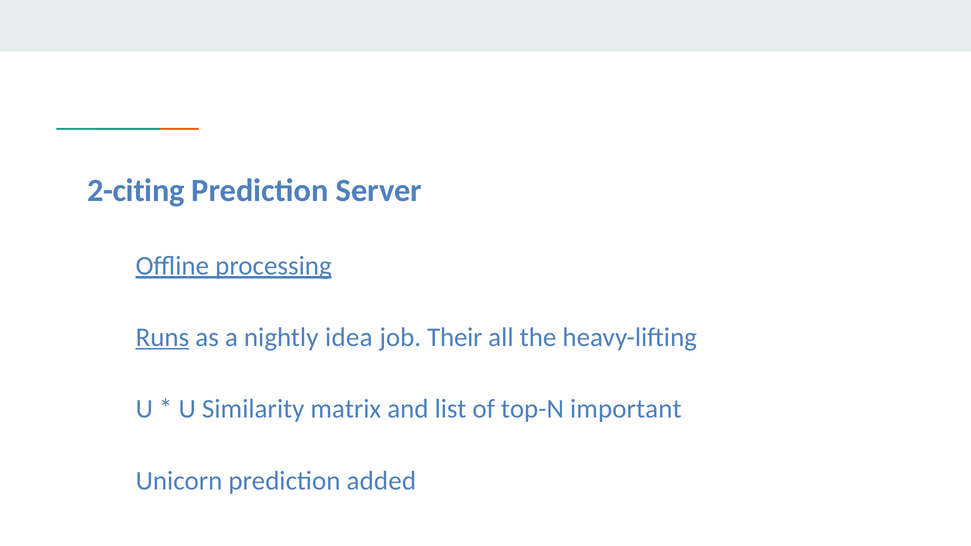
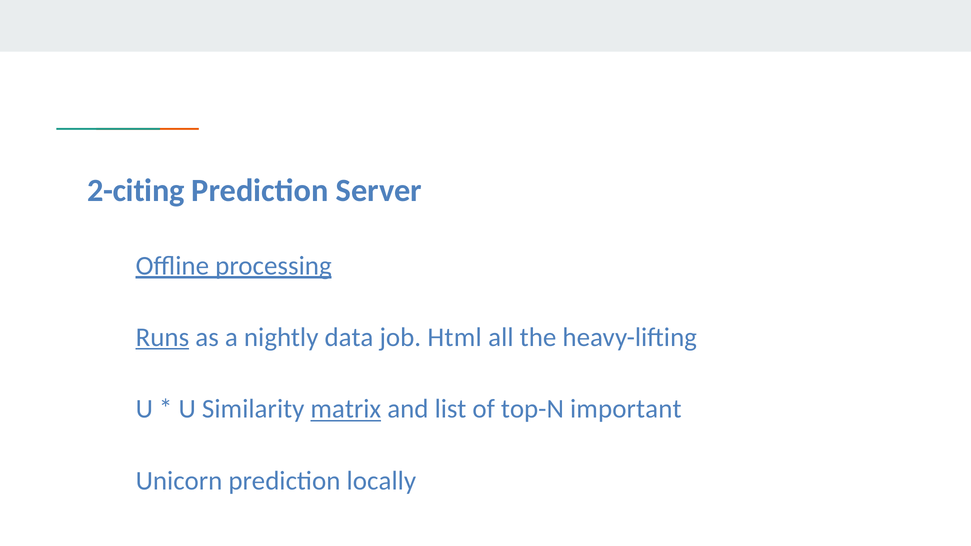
idea: idea -> data
Their: Their -> Html
matrix underline: none -> present
added: added -> locally
